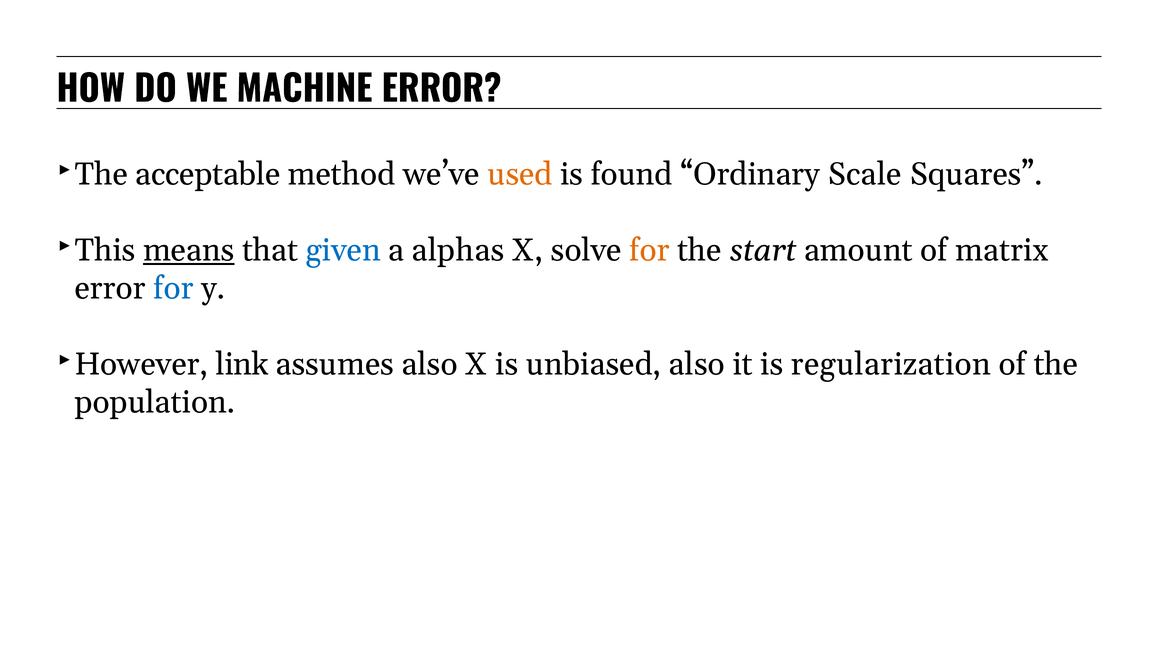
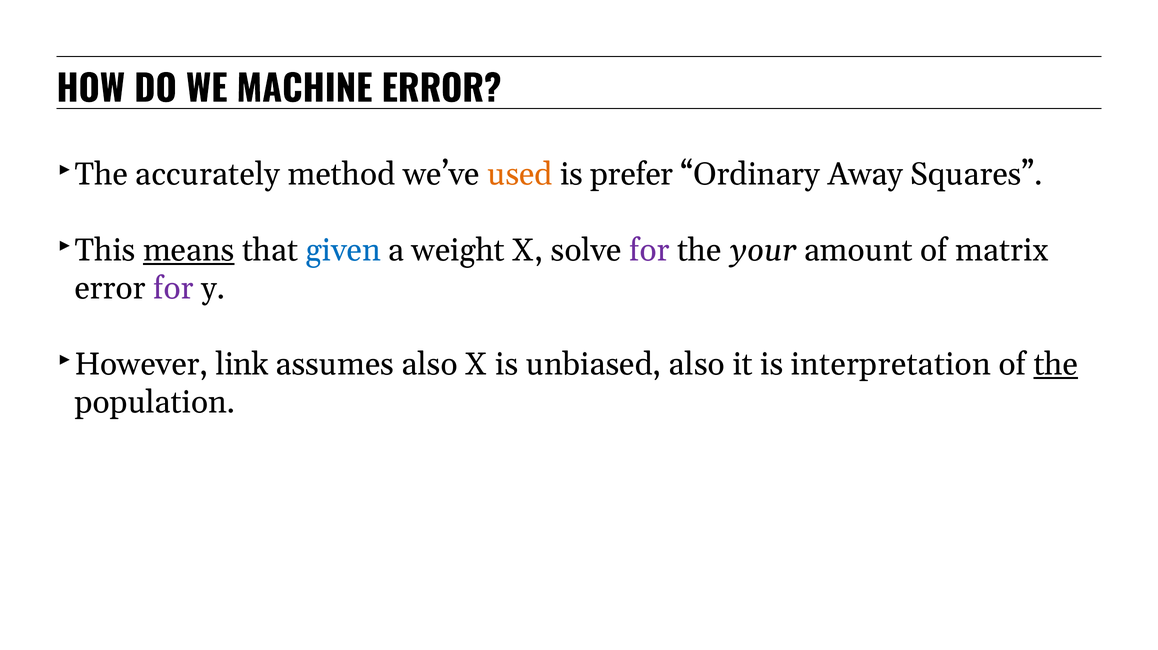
acceptable: acceptable -> accurately
found: found -> prefer
Scale: Scale -> Away
alphas: alphas -> weight
for at (649, 250) colour: orange -> purple
start: start -> your
for at (173, 288) colour: blue -> purple
regularization: regularization -> interpretation
the at (1056, 364) underline: none -> present
